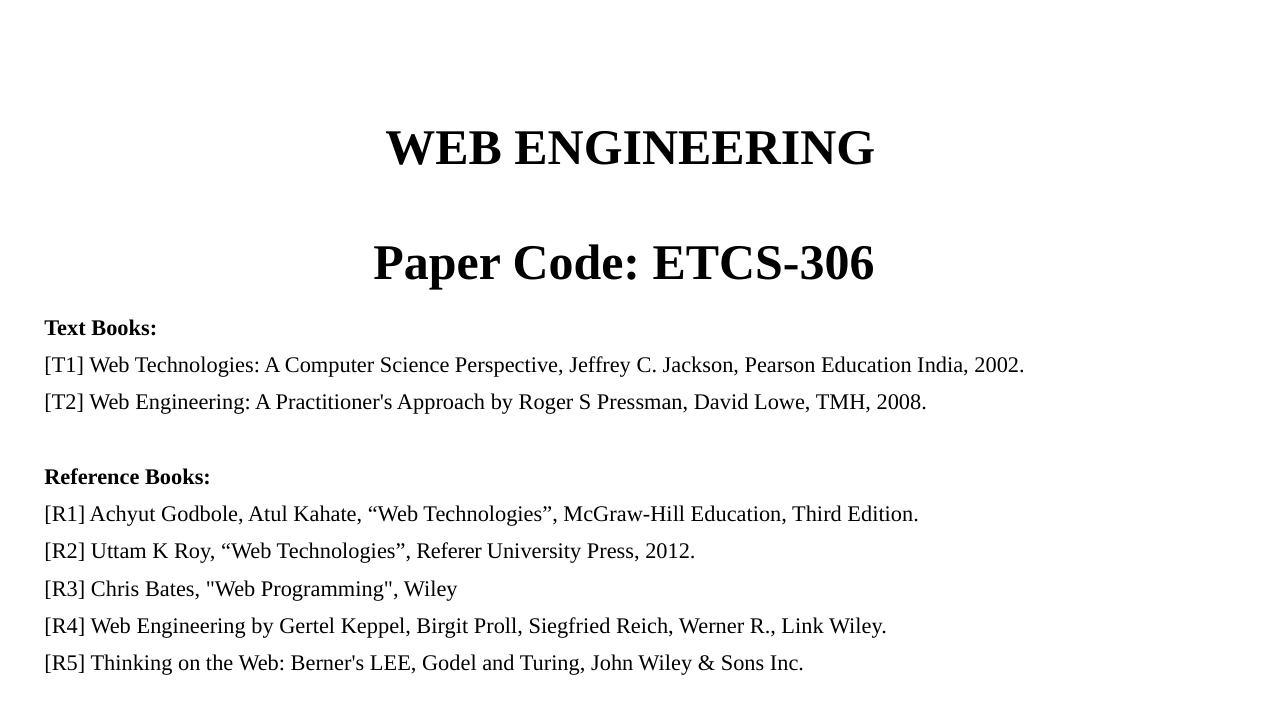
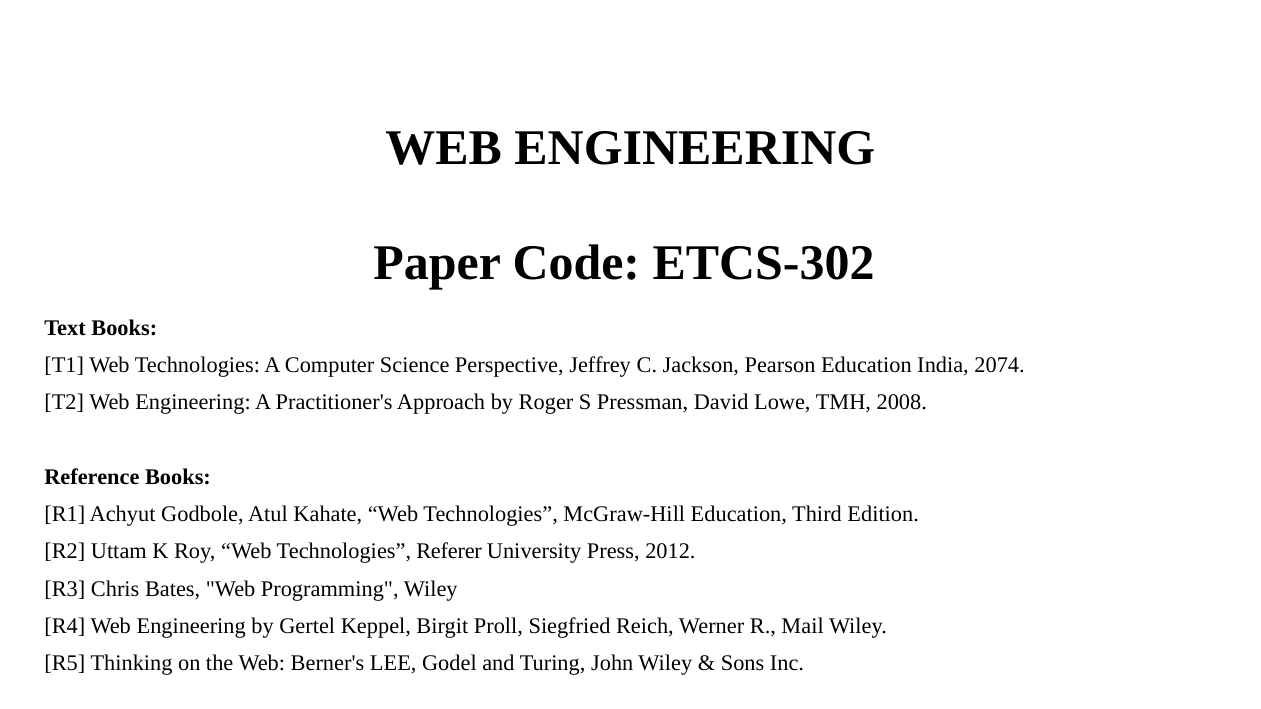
ETCS-306: ETCS-306 -> ETCS-302
2002: 2002 -> 2074
Link: Link -> Mail
